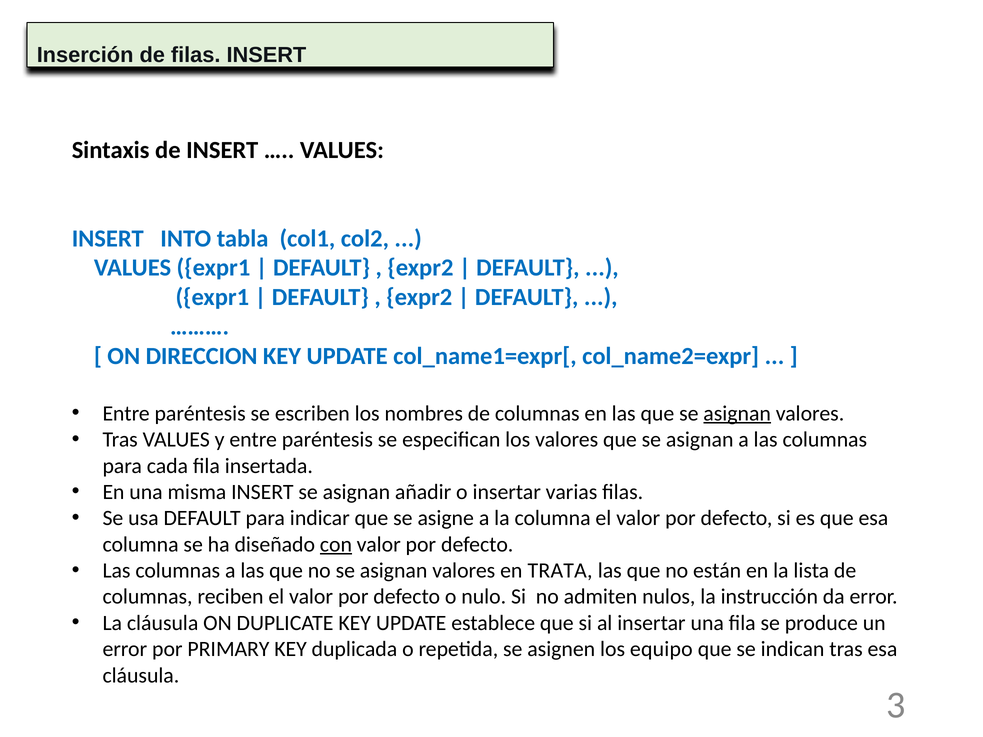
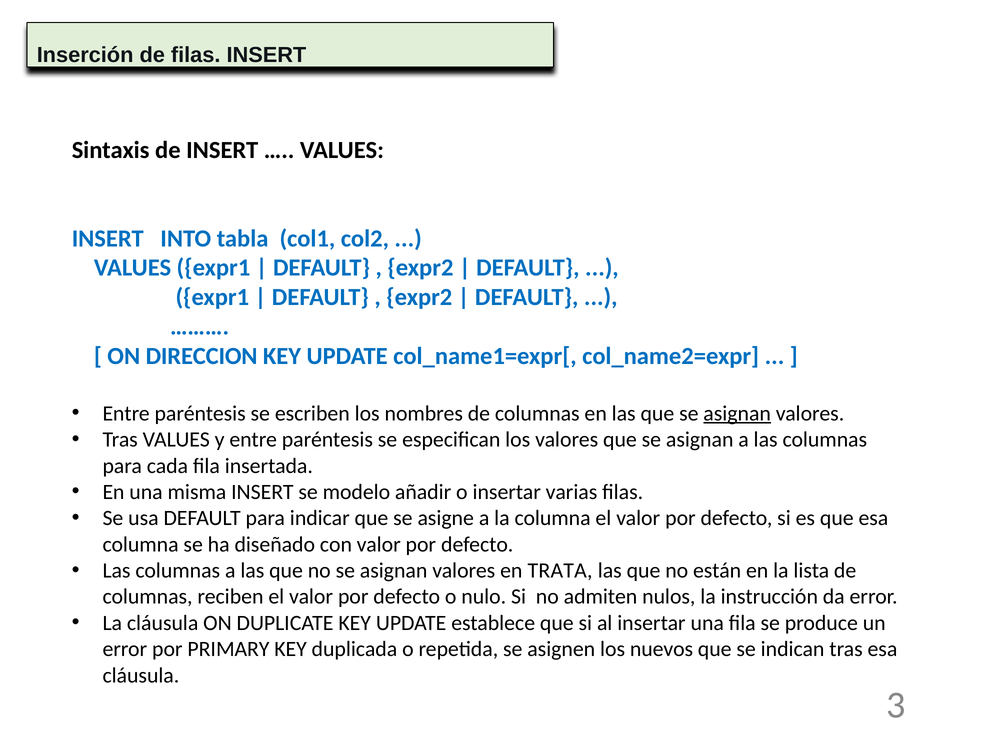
INSERT se asignan: asignan -> modelo
con underline: present -> none
equipo: equipo -> nuevos
